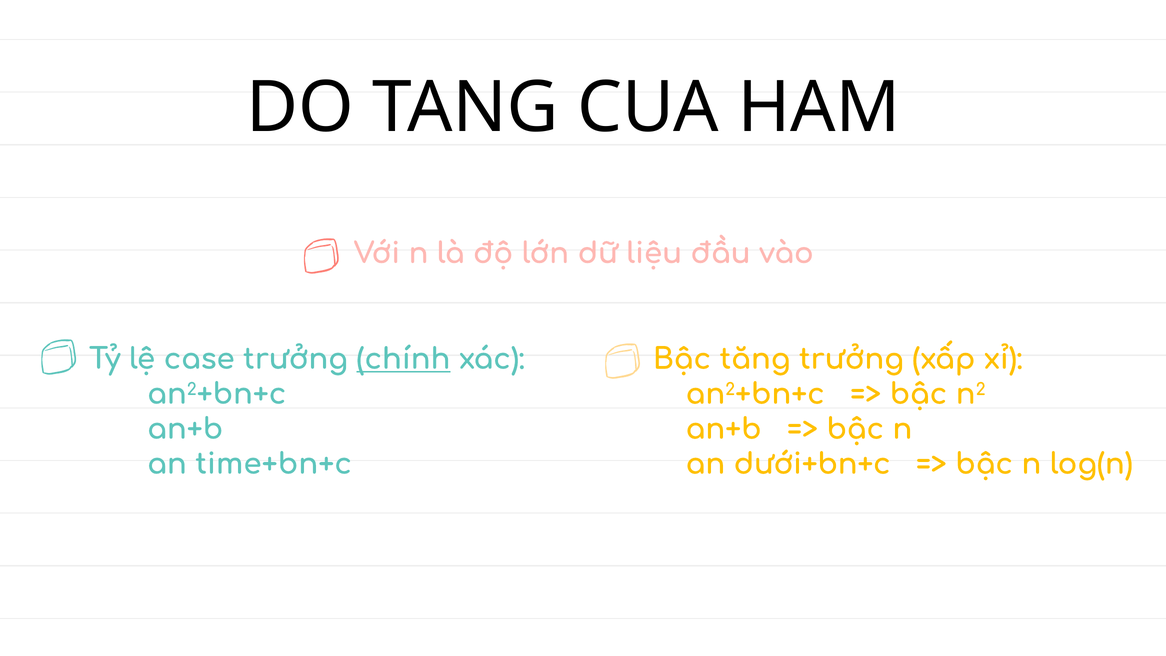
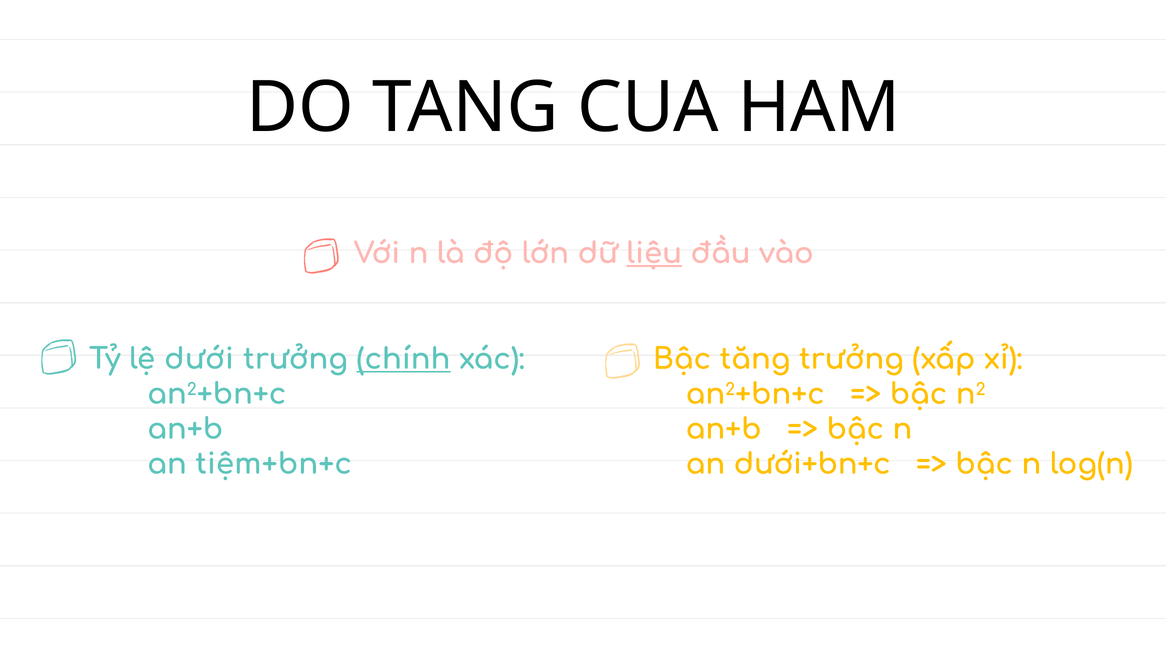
liệu underline: none -> present
case: case -> dưới
time+bn+c: time+bn+c -> tiệm+bn+c
